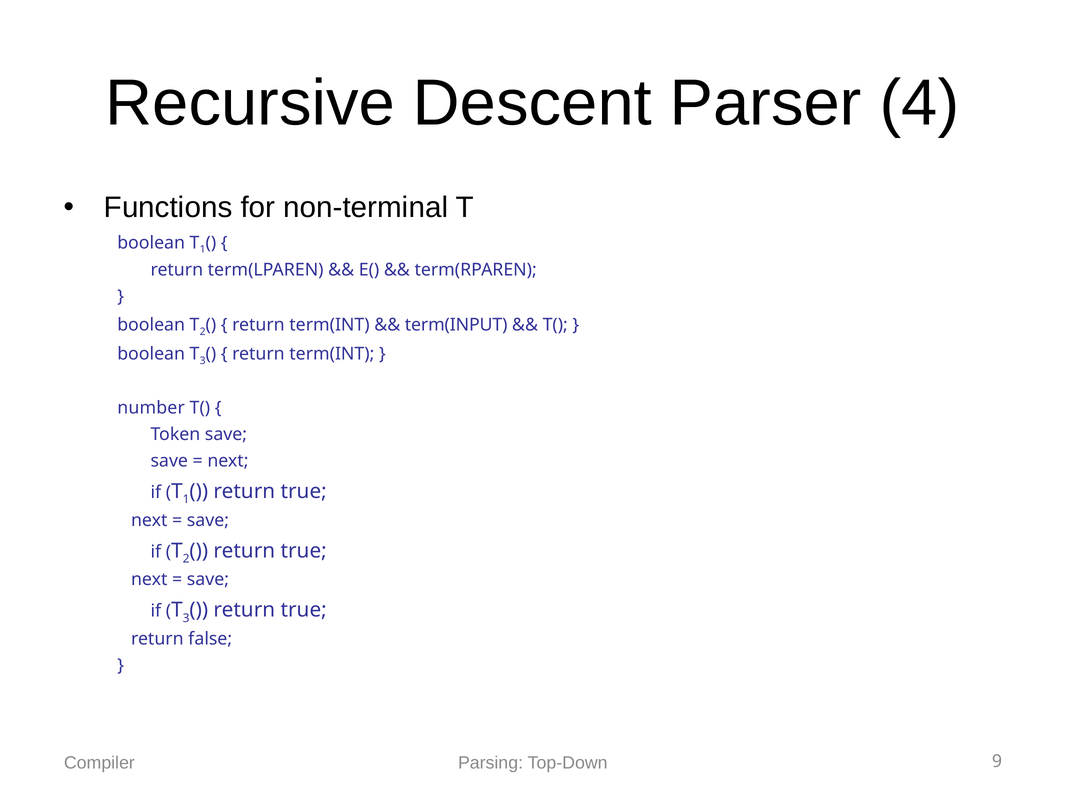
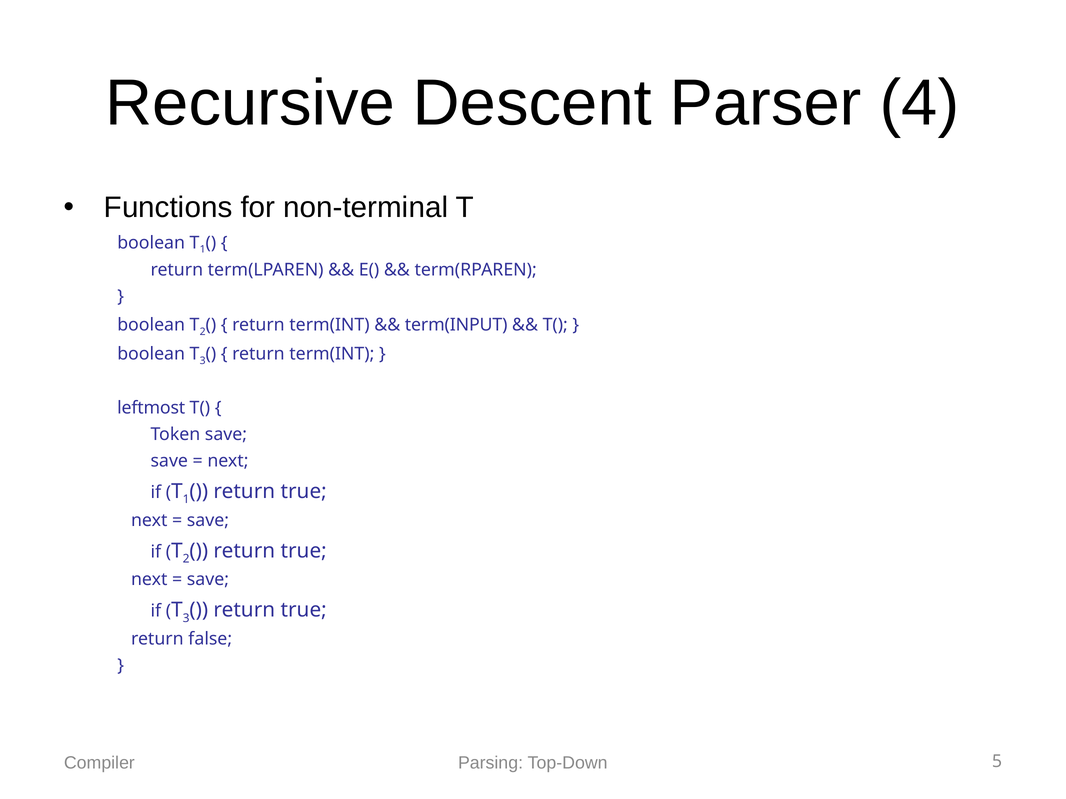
number: number -> leftmost
9: 9 -> 5
